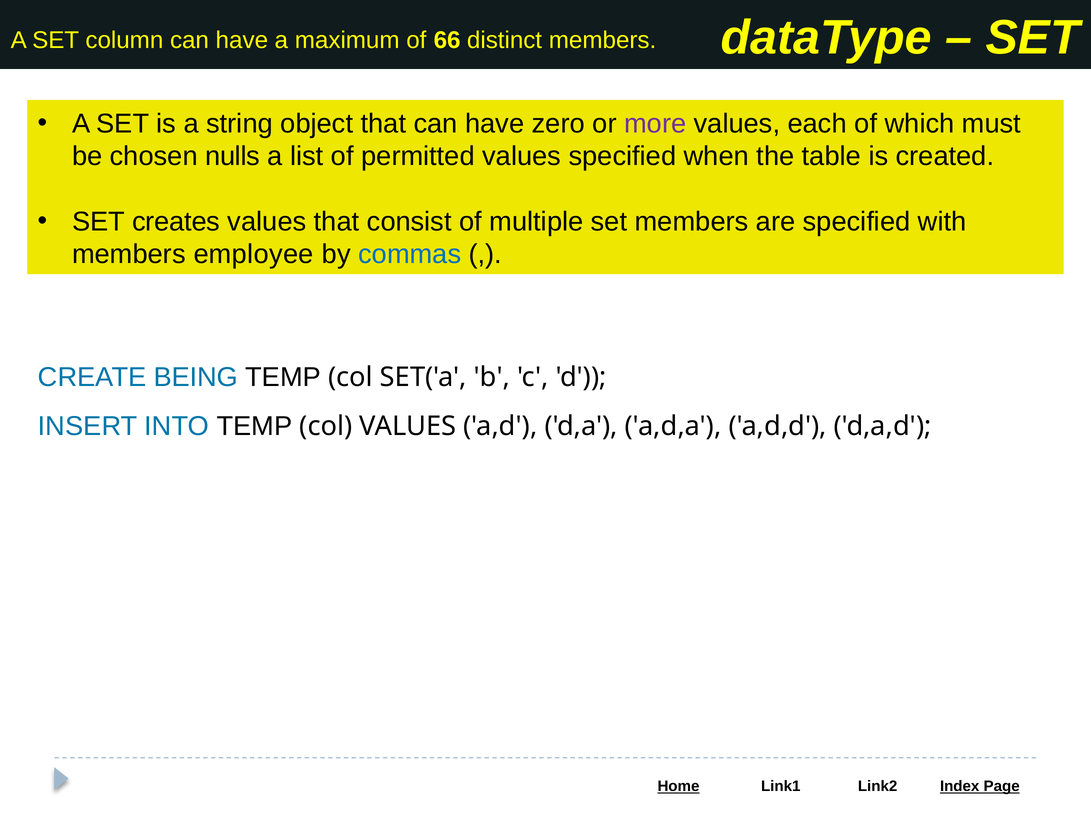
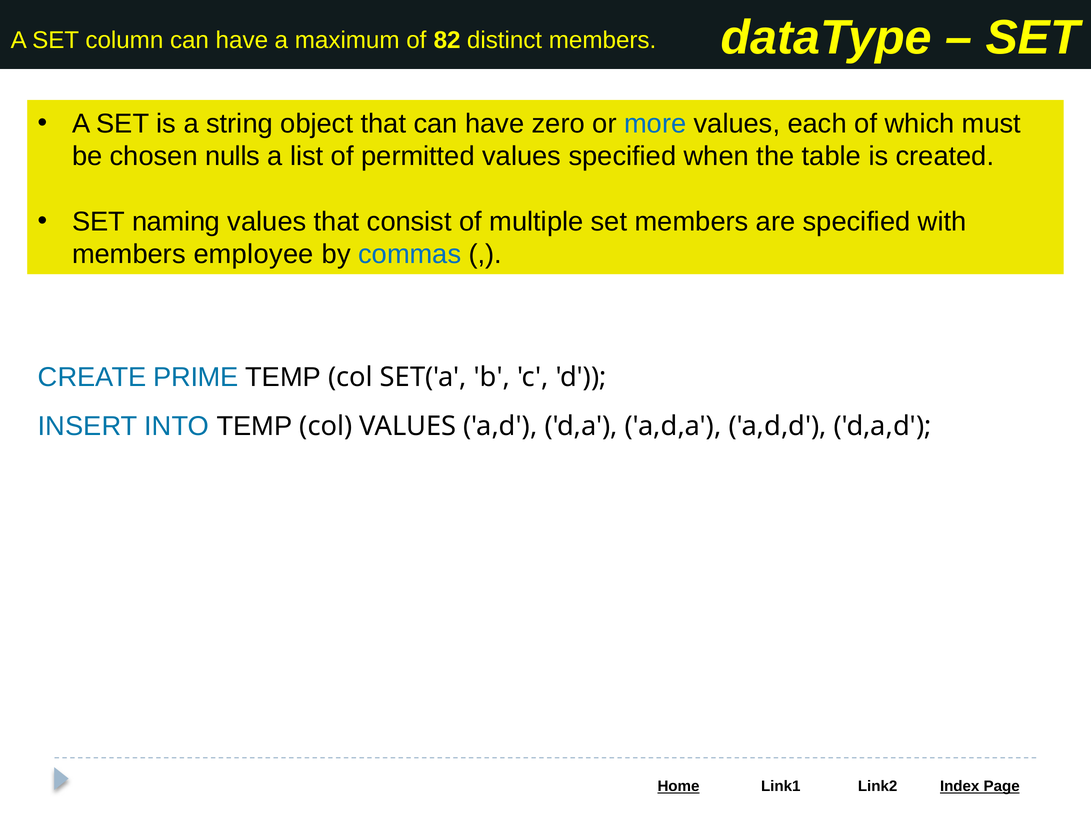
66: 66 -> 82
more colour: purple -> blue
creates: creates -> naming
BEING: BEING -> PRIME
